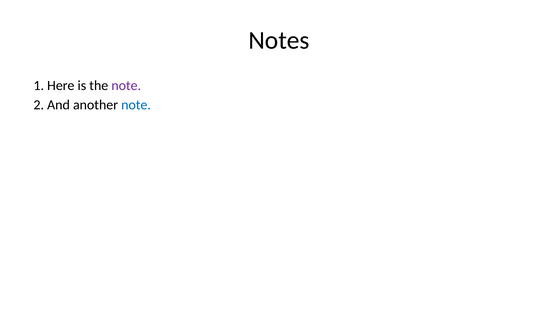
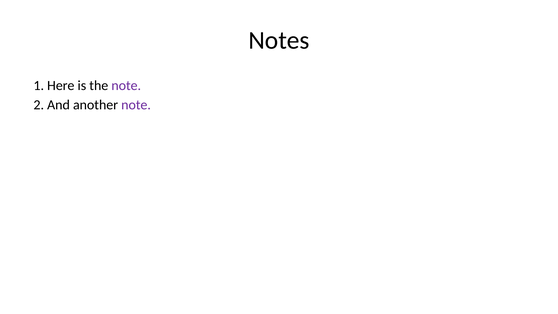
note at (136, 105) colour: blue -> purple
